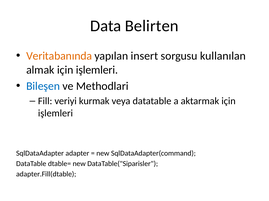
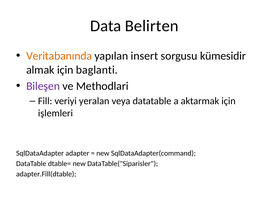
kullanılan: kullanılan -> kümesidir
almak için işlemleri: işlemleri -> baglanti
Bileşen colour: blue -> purple
kurmak: kurmak -> yeralan
